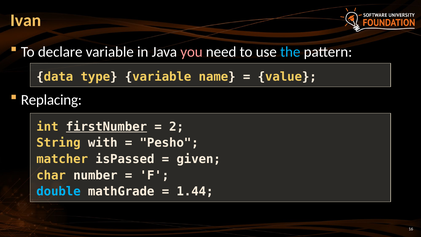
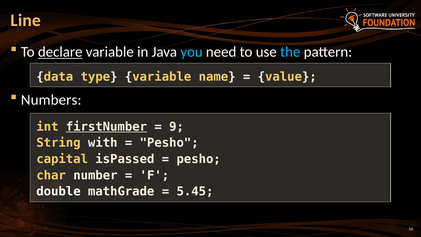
Ivan: Ivan -> Line
declare underline: none -> present
you colour: pink -> light blue
Replacing: Replacing -> Numbers
2: 2 -> 9
matcher: matcher -> capital
given at (199, 159): given -> pesho
double colour: light blue -> white
1.44: 1.44 -> 5.45
